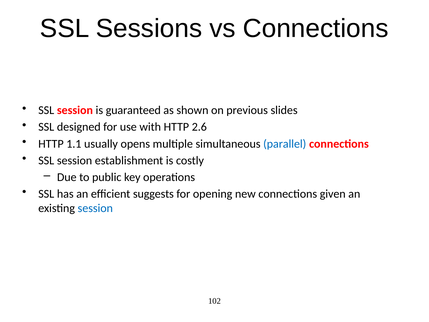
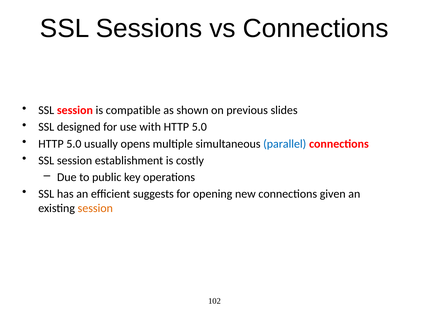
guaranteed: guaranteed -> compatible
with HTTP 2.6: 2.6 -> 5.0
1.1 at (74, 144): 1.1 -> 5.0
session at (95, 208) colour: blue -> orange
